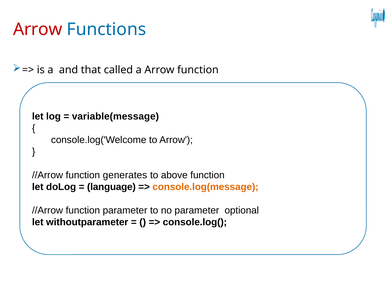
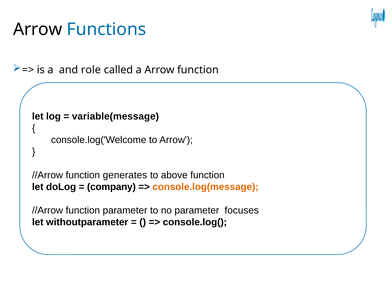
Arrow at (38, 29) colour: red -> black
that: that -> role
language: language -> company
optional: optional -> focuses
